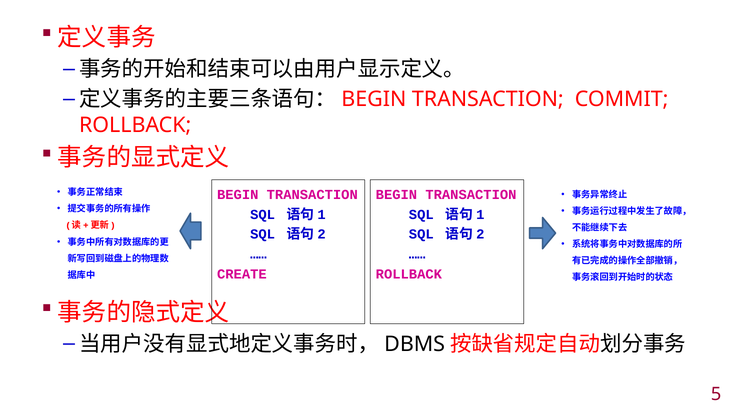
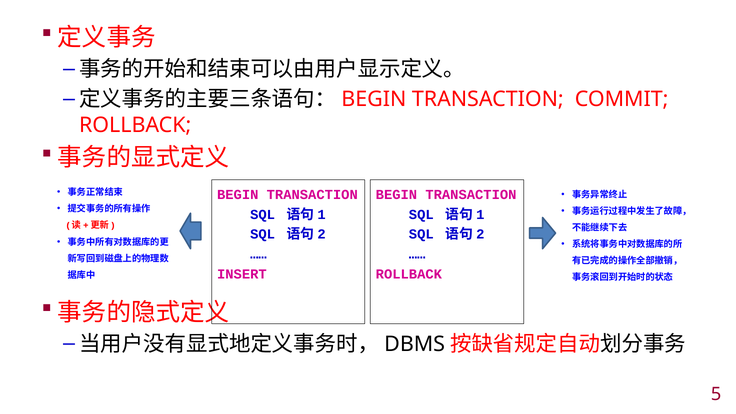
CREATE: CREATE -> INSERT
